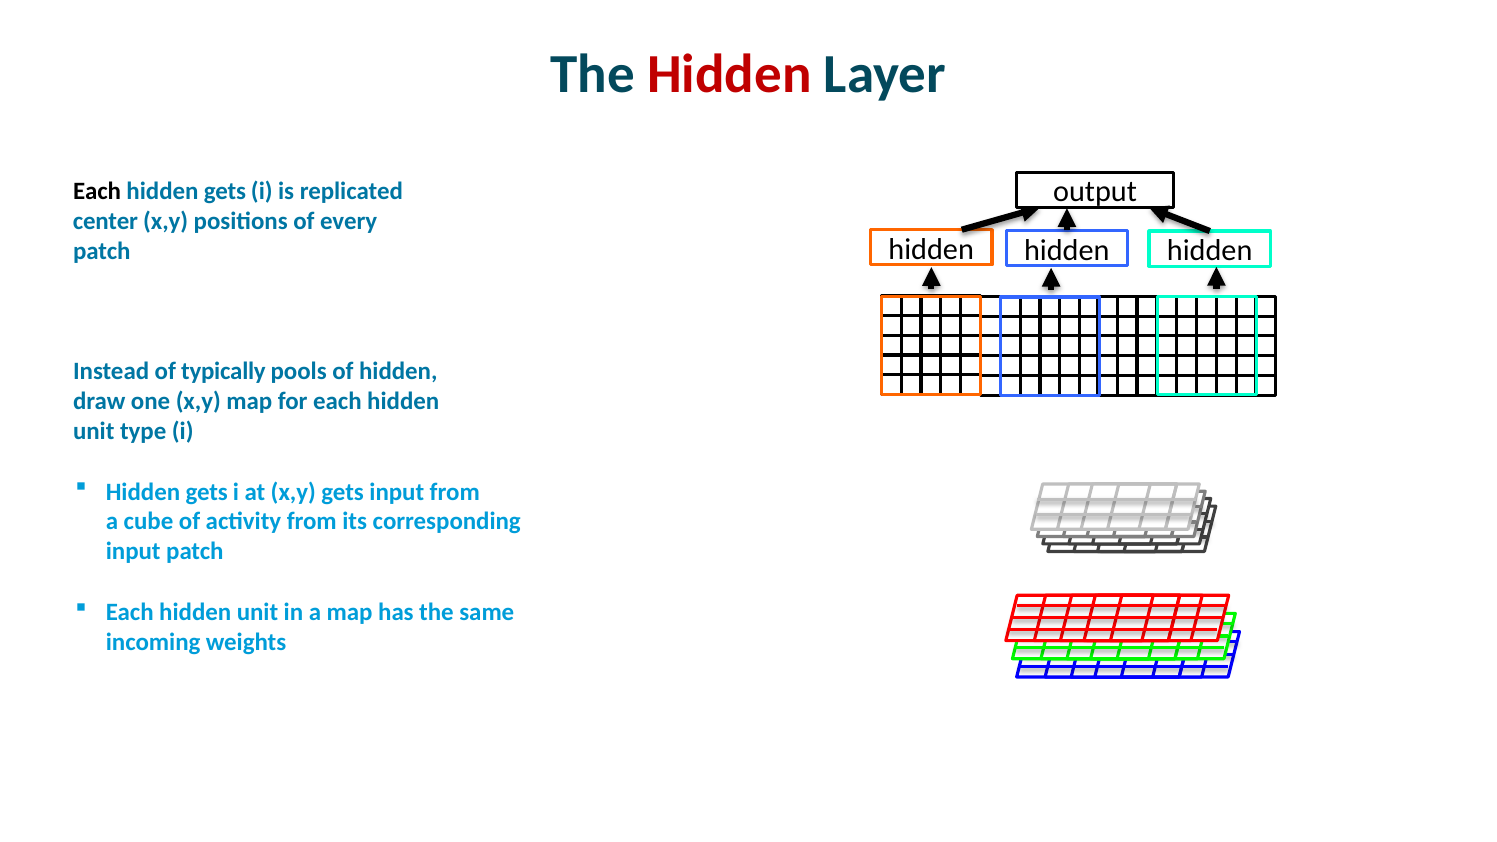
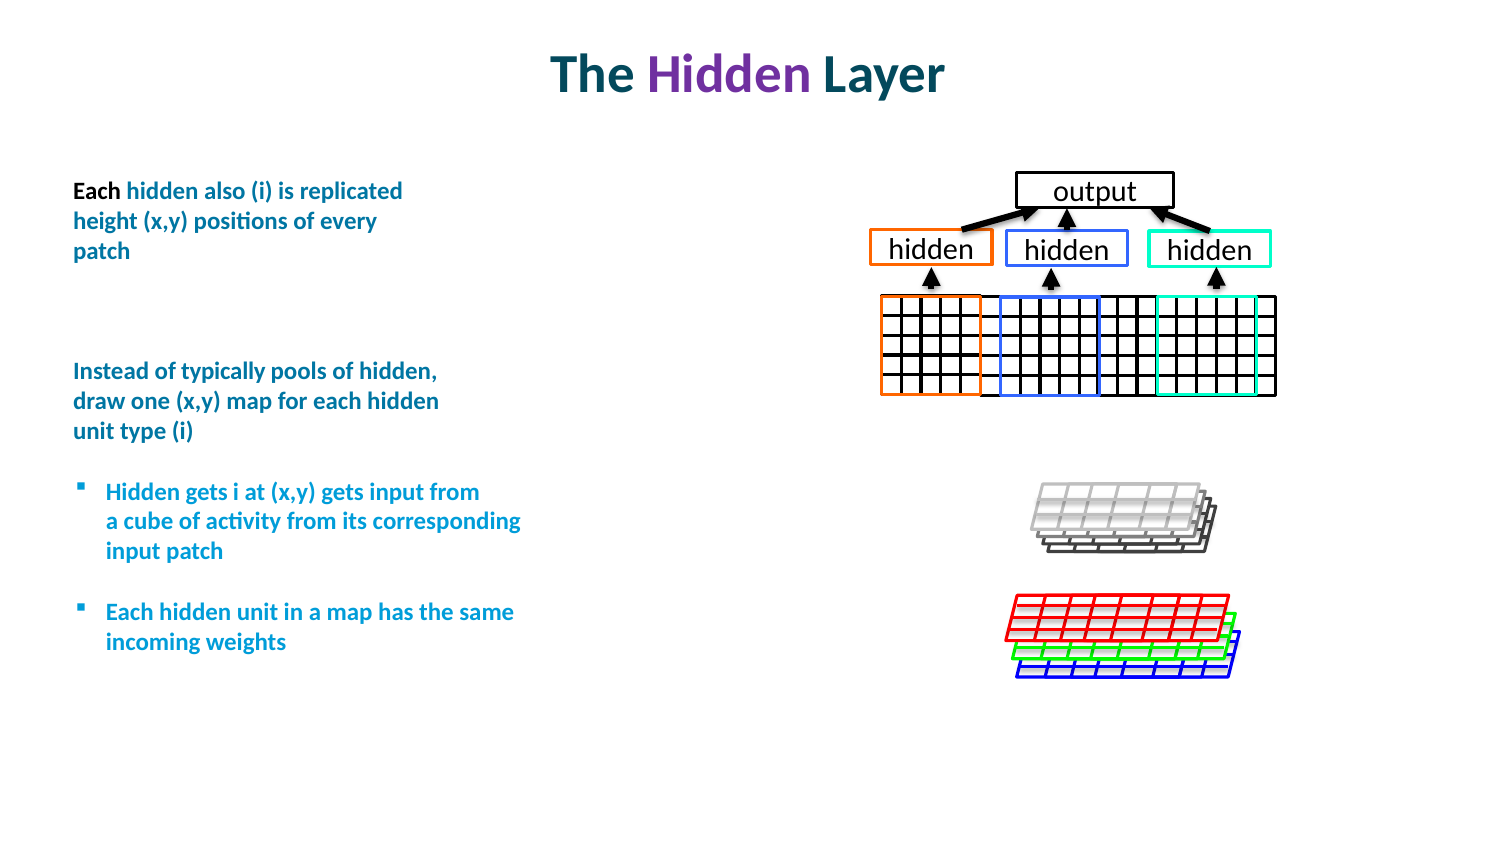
Hidden at (729, 74) colour: red -> purple
gets at (225, 191): gets -> also
center: center -> height
